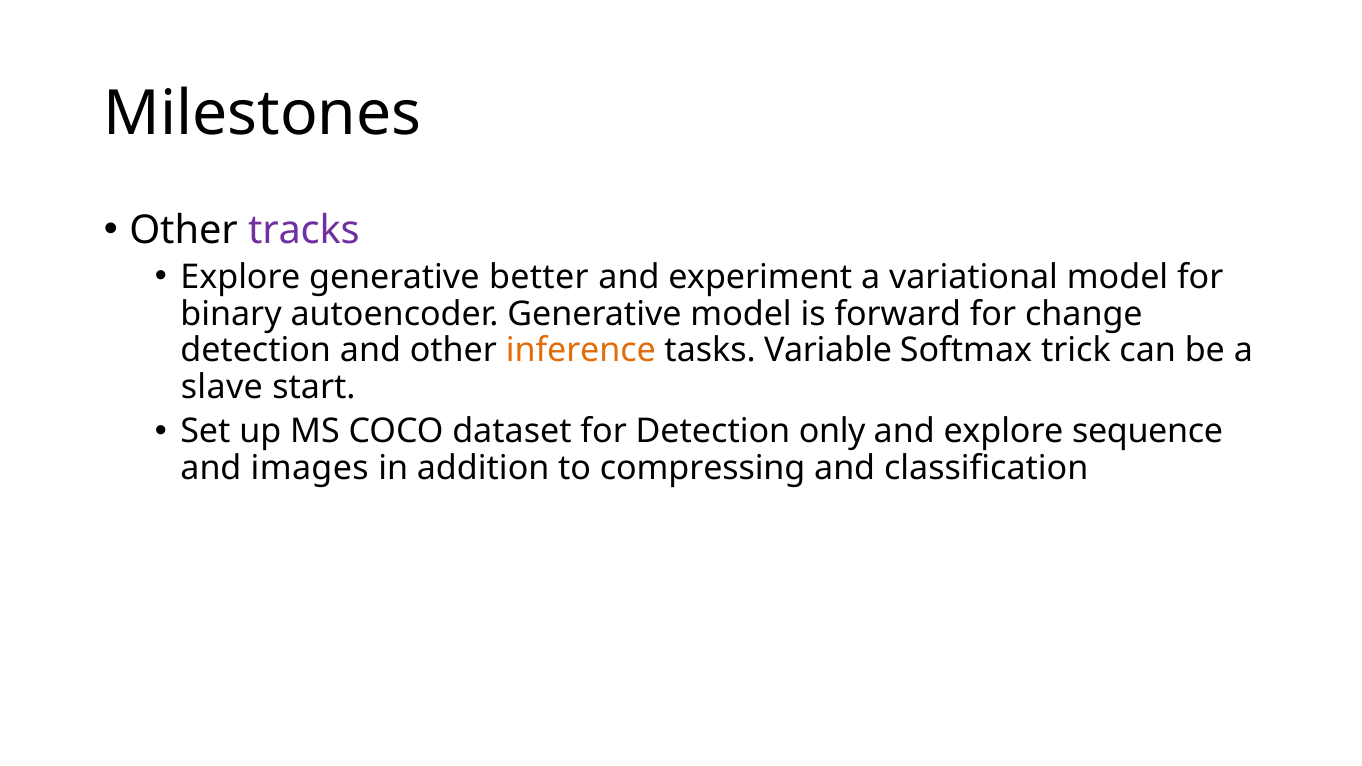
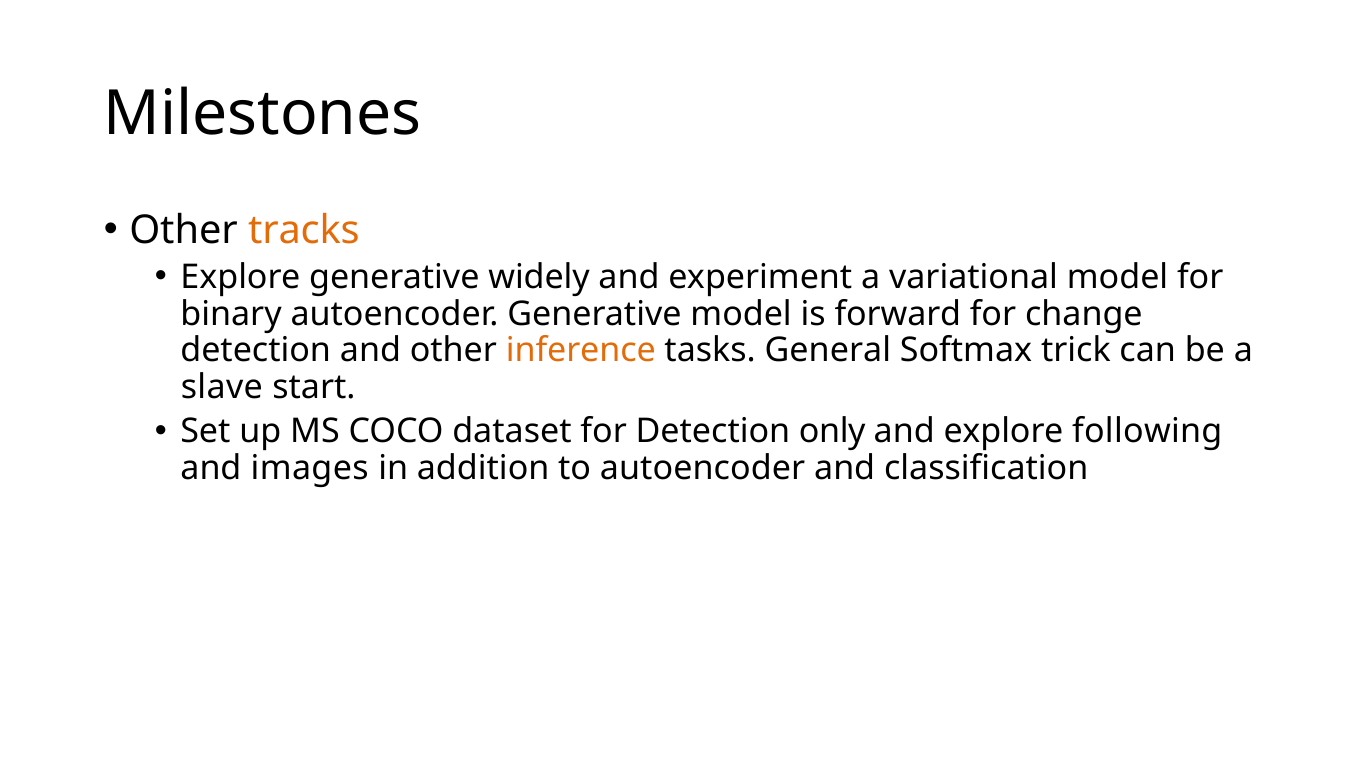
tracks colour: purple -> orange
better: better -> widely
Variable: Variable -> General
sequence: sequence -> following
to compressing: compressing -> autoencoder
